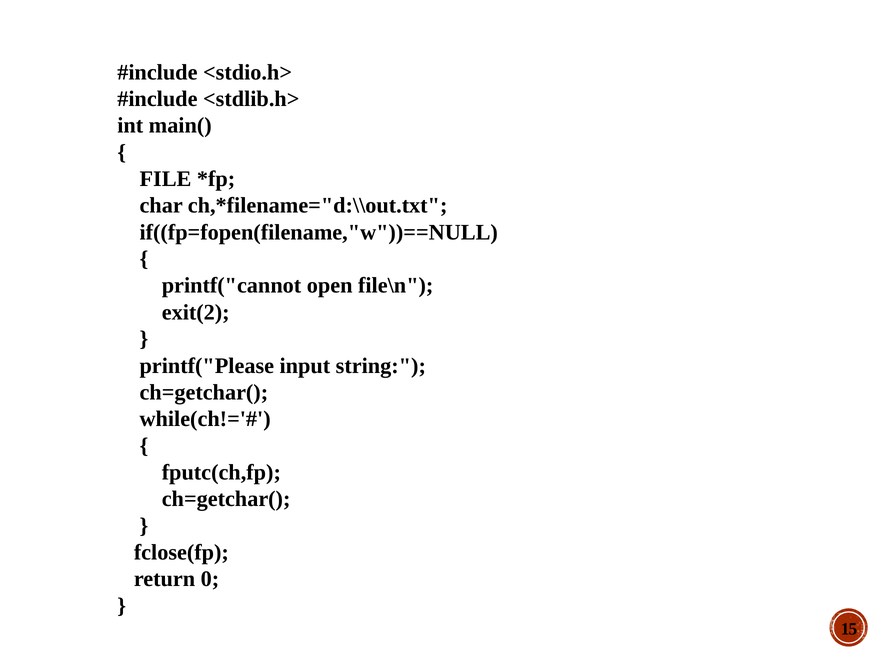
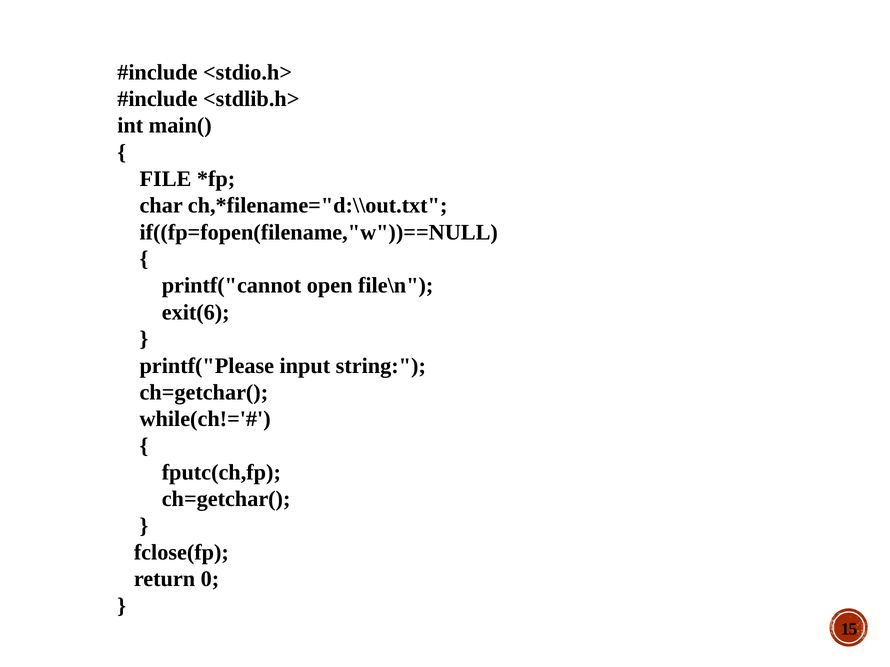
exit(2: exit(2 -> exit(6
